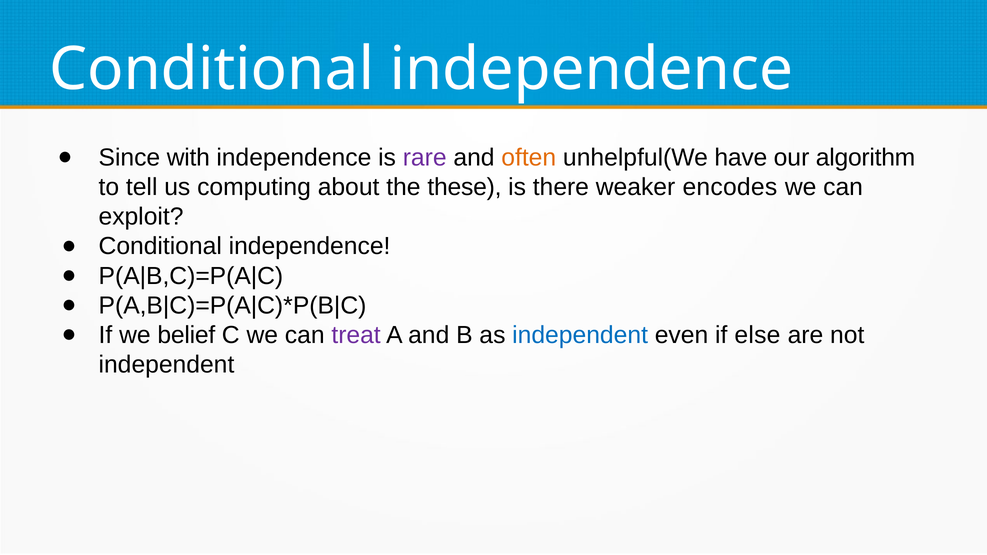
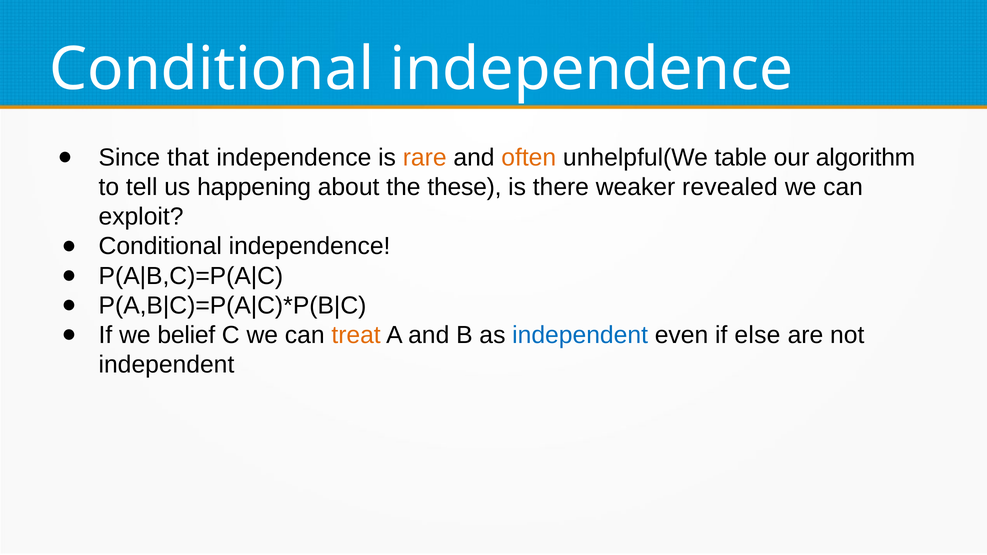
with: with -> that
rare colour: purple -> orange
have: have -> table
computing: computing -> happening
encodes: encodes -> revealed
treat colour: purple -> orange
